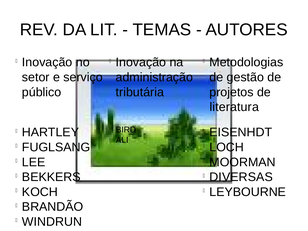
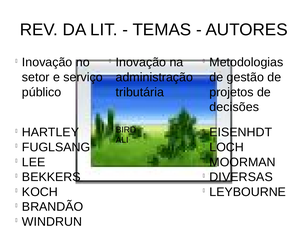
literatura: literatura -> decisões
